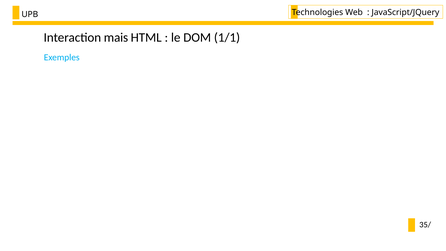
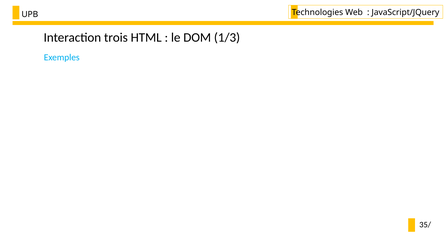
mais: mais -> trois
1/1: 1/1 -> 1/3
